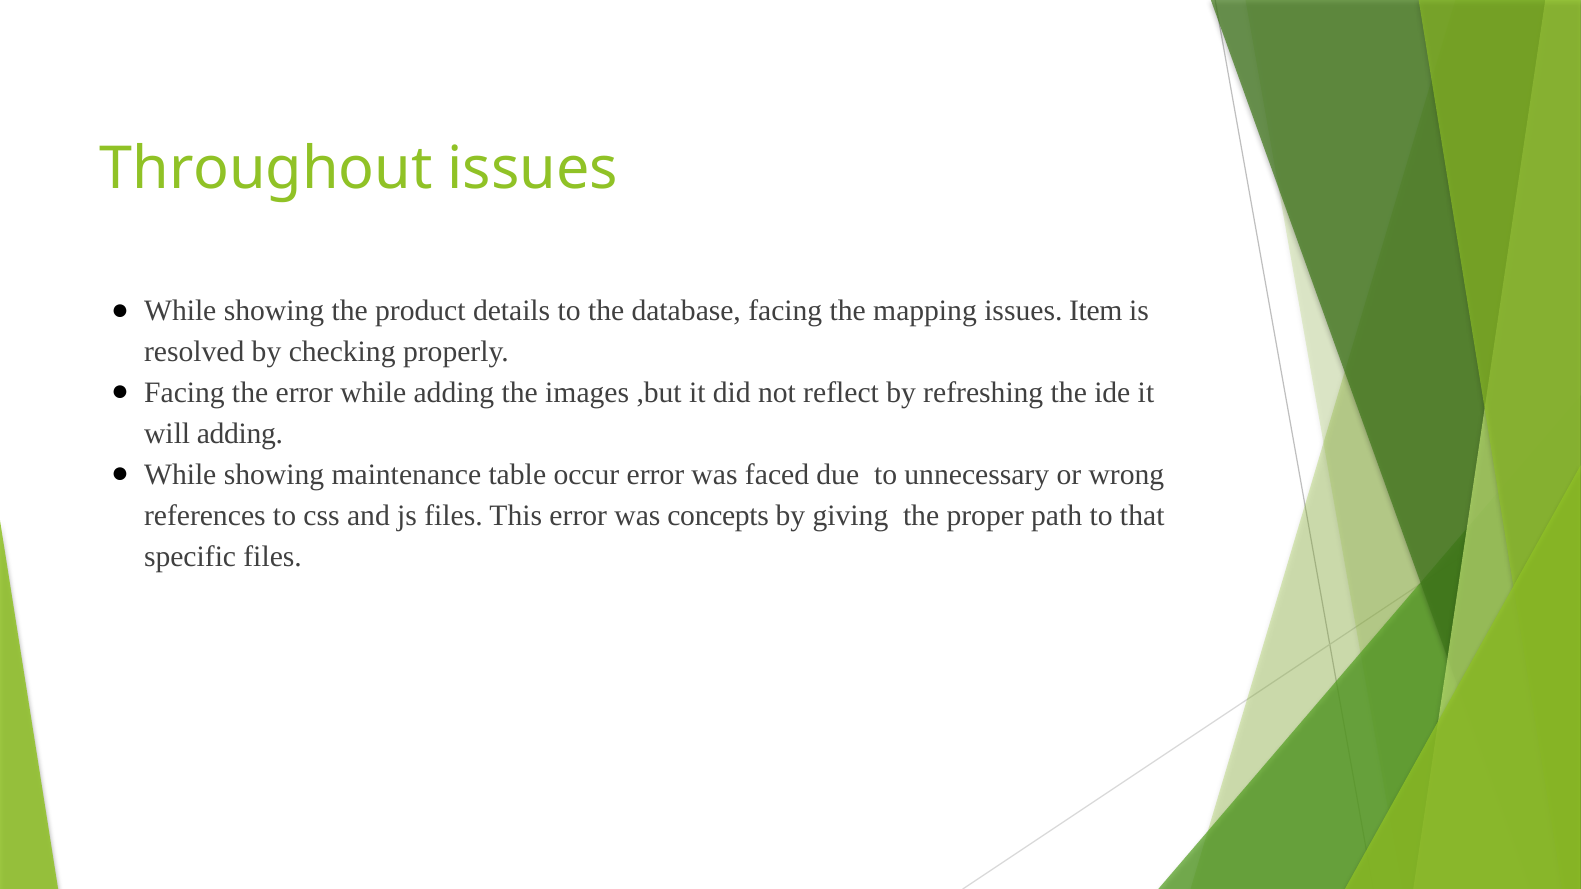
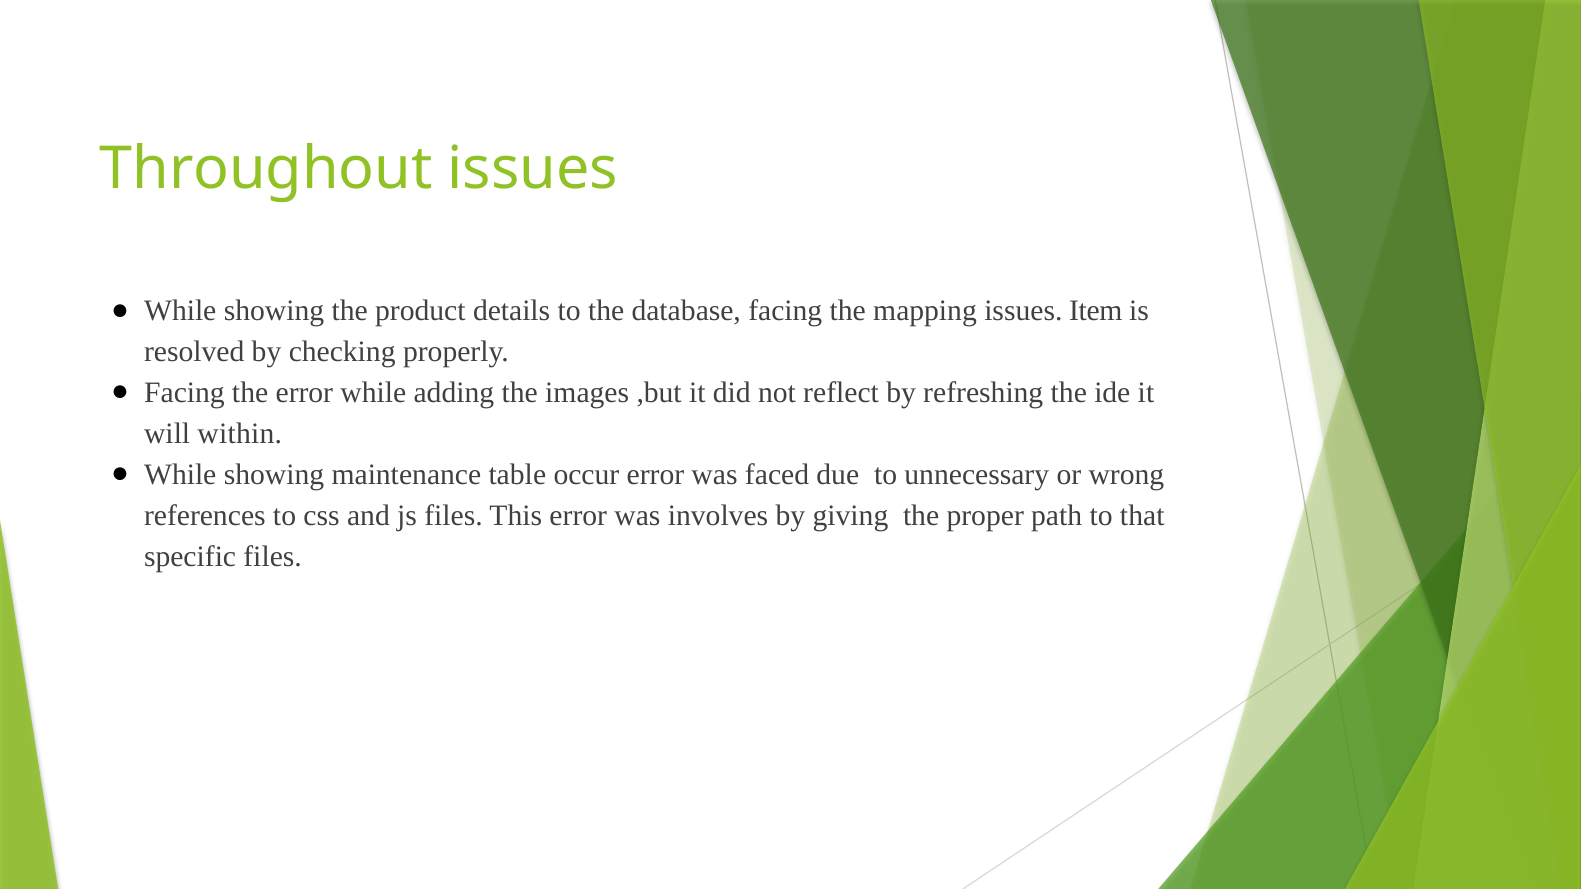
will adding: adding -> within
concepts: concepts -> involves
